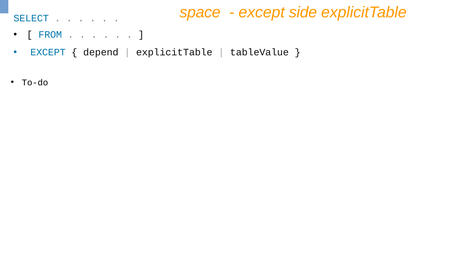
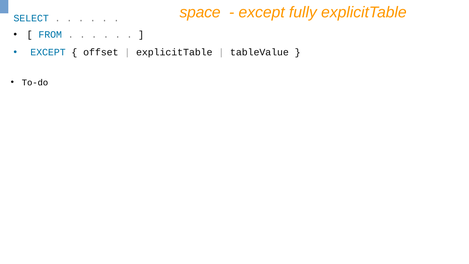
side: side -> fully
depend: depend -> offset
